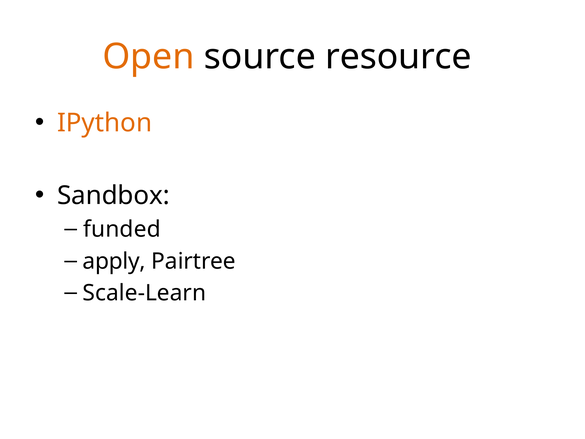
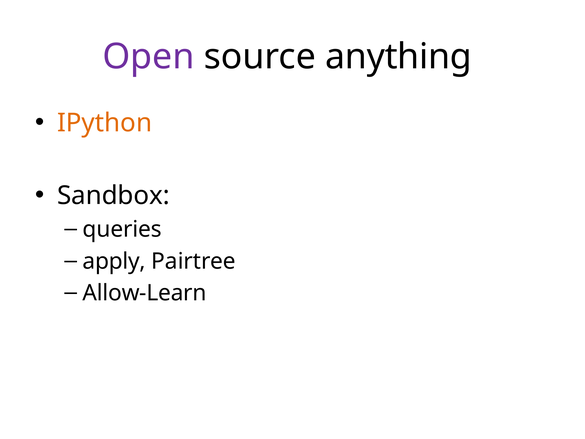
Open colour: orange -> purple
resource: resource -> anything
funded: funded -> queries
Scale-Learn: Scale-Learn -> Allow-Learn
